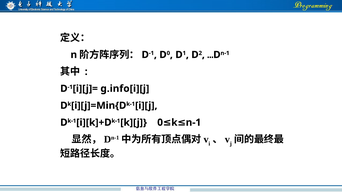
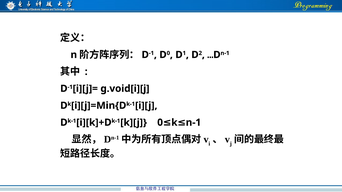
g.info[i][j: g.info[i][j -> g.void[i][j
